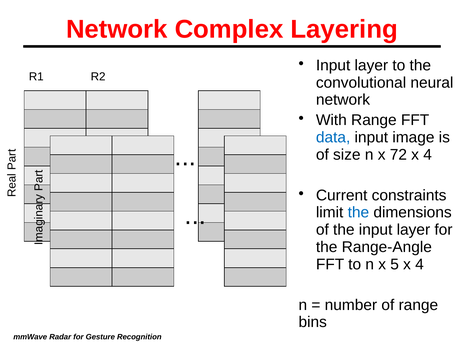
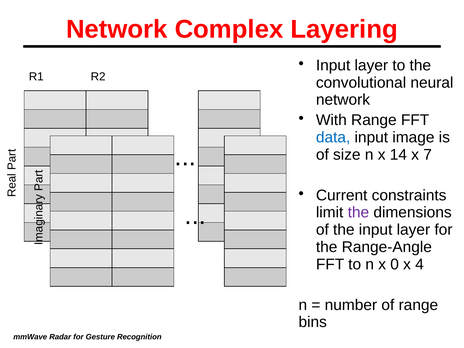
72: 72 -> 14
4 at (428, 155): 4 -> 7
the at (358, 213) colour: blue -> purple
5: 5 -> 0
